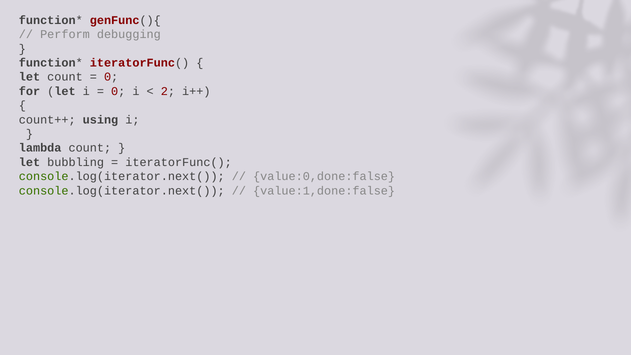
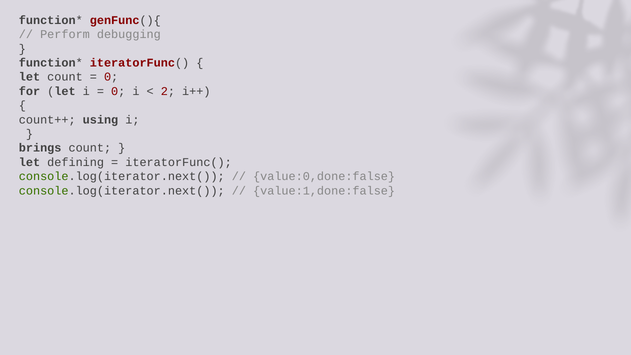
lambda: lambda -> brings
bubbling: bubbling -> defining
